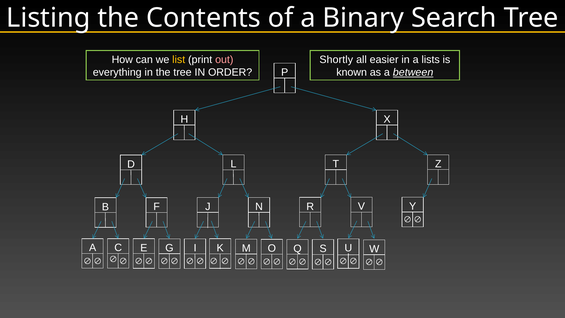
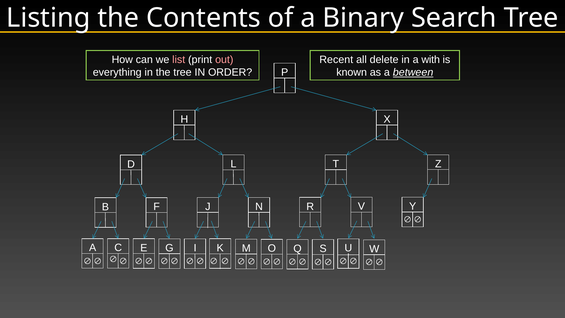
list colour: yellow -> pink
Shortly: Shortly -> Recent
easier: easier -> delete
lists: lists -> with
